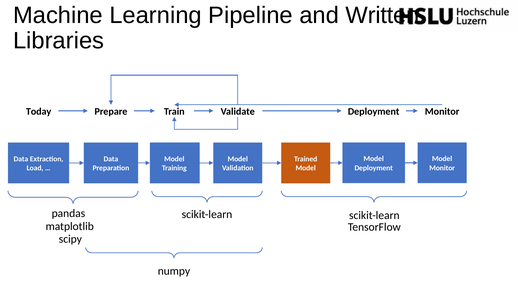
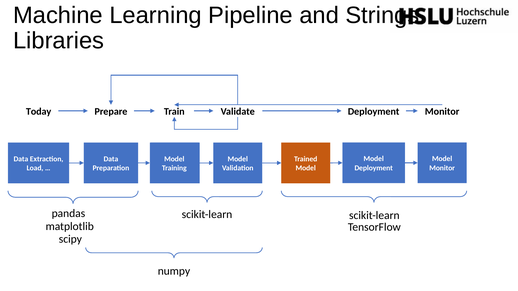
Written: Written -> Strings
